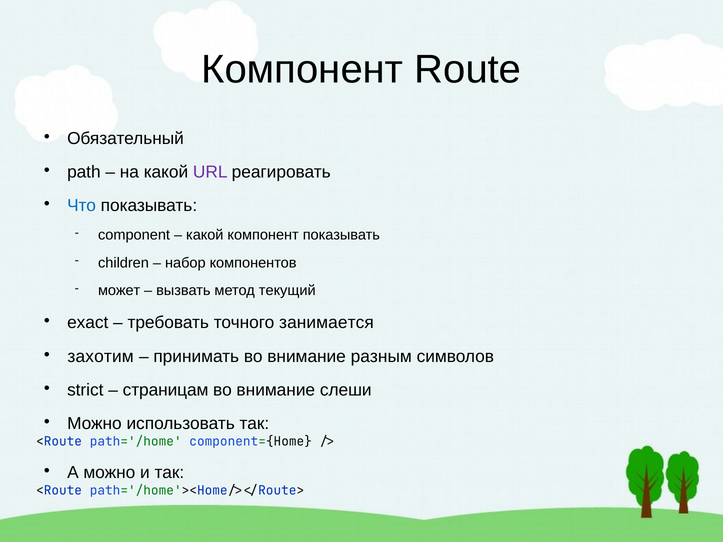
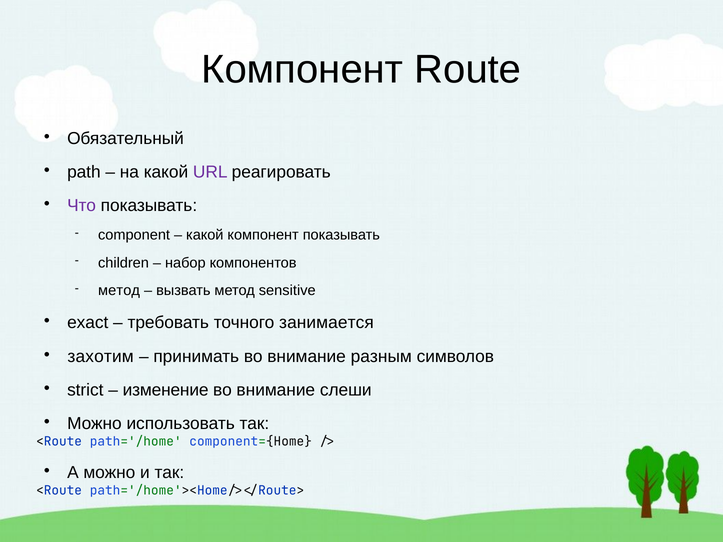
Что colour: blue -> purple
может at (119, 291): может -> метод
текущий: текущий -> sensitive
страницам: страницам -> изменение
